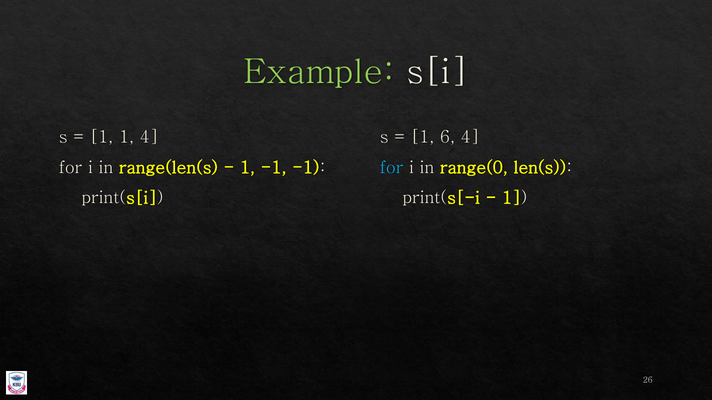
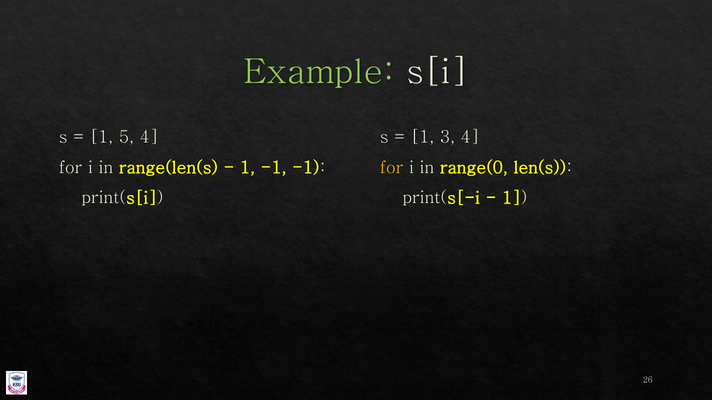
1 1: 1 -> 5
6: 6 -> 3
for at (392, 168) colour: light blue -> yellow
